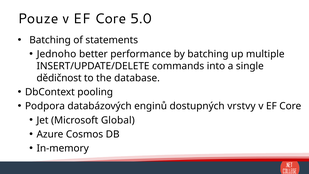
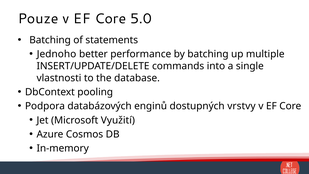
dědičnost: dědičnost -> vlastnosti
Global: Global -> Využití
